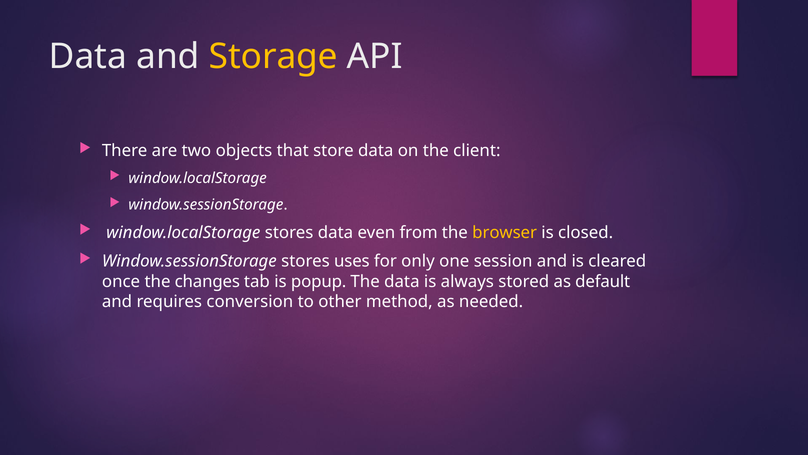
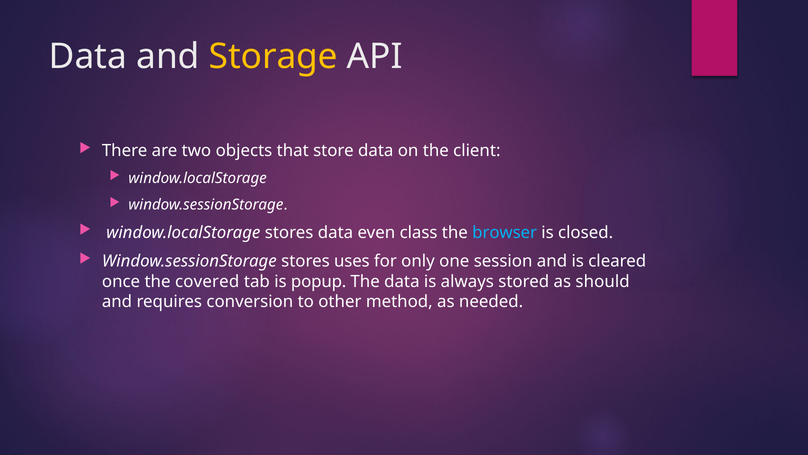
from: from -> class
browser colour: yellow -> light blue
changes: changes -> covered
default: default -> should
